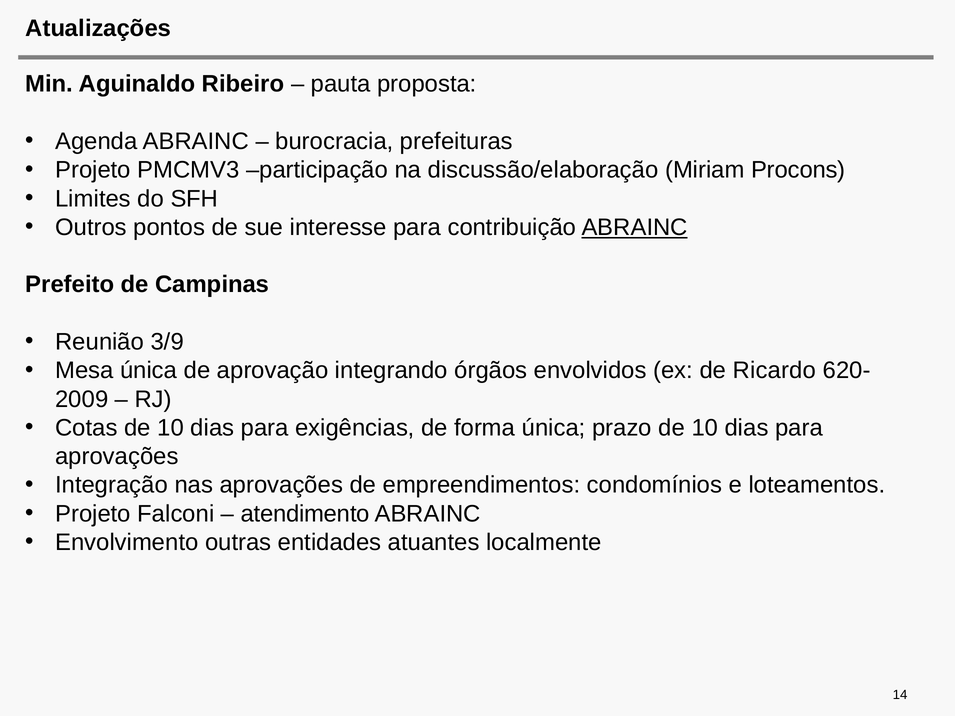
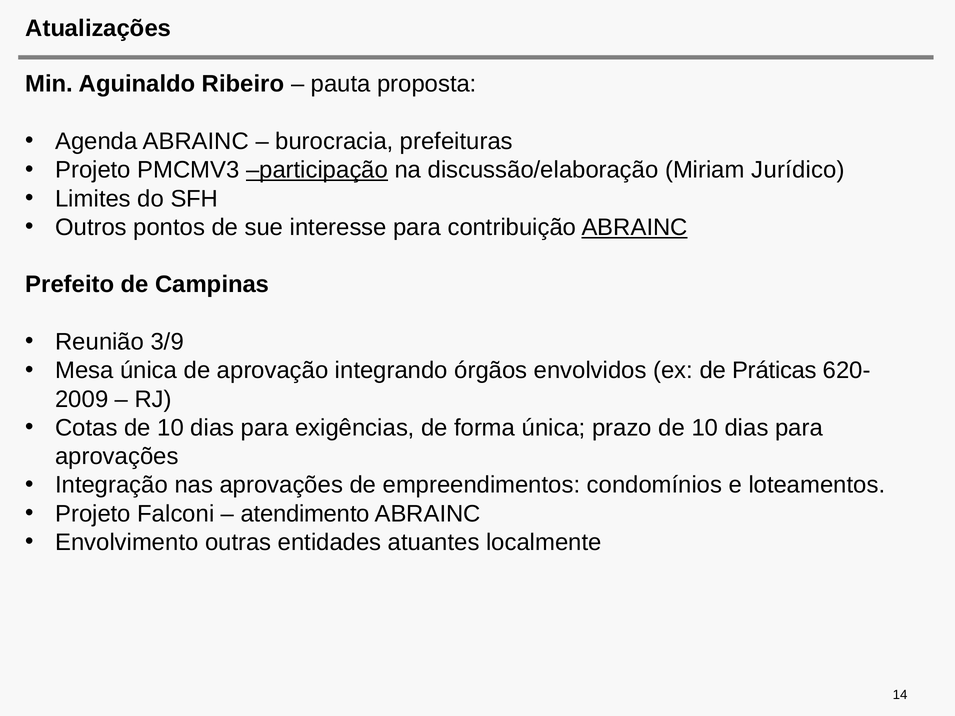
participação underline: none -> present
Procons: Procons -> Jurídico
Ricardo: Ricardo -> Práticas
